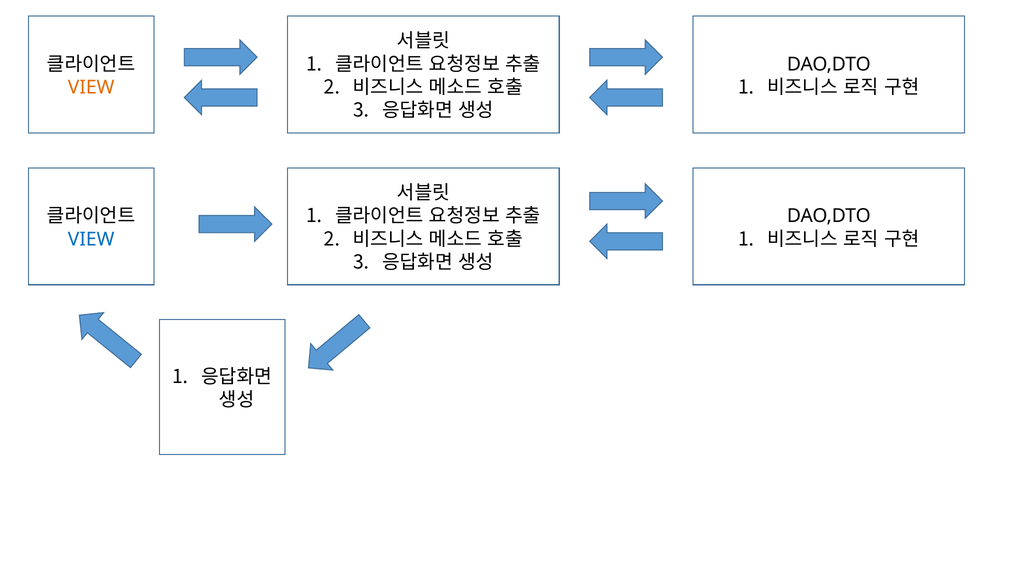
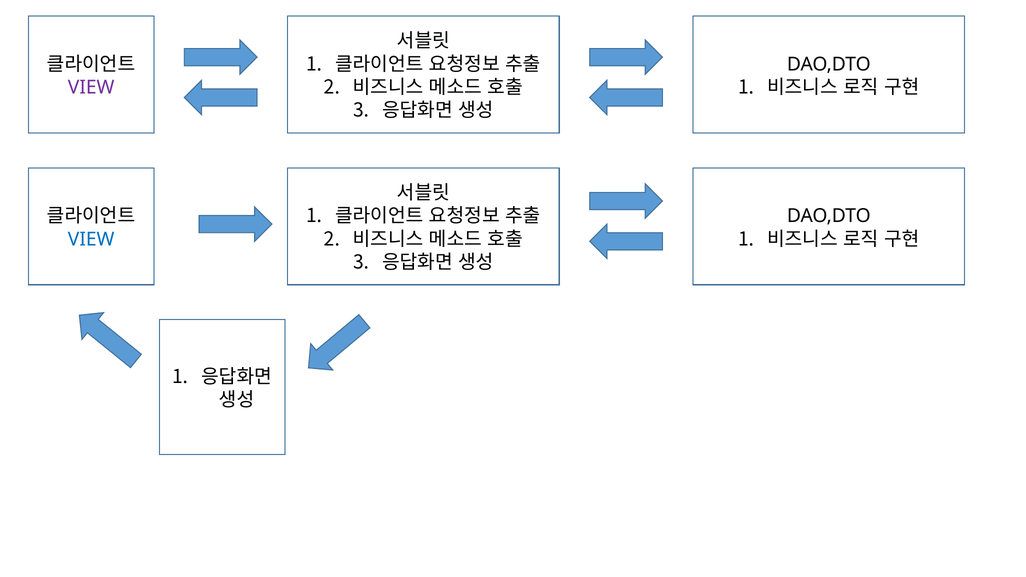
VIEW at (91, 87) colour: orange -> purple
